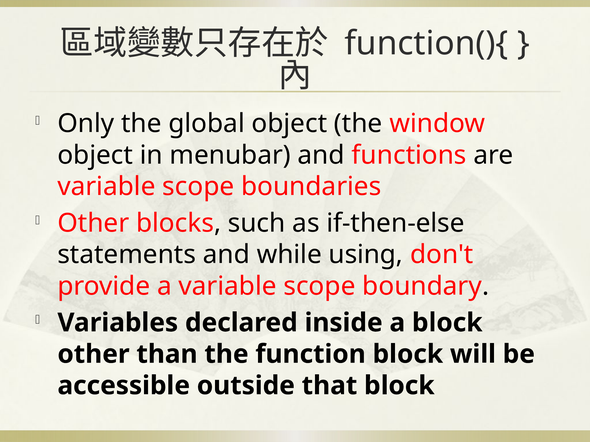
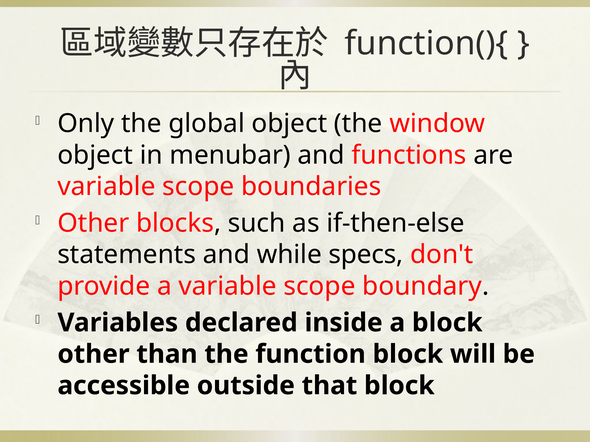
using: using -> specs
